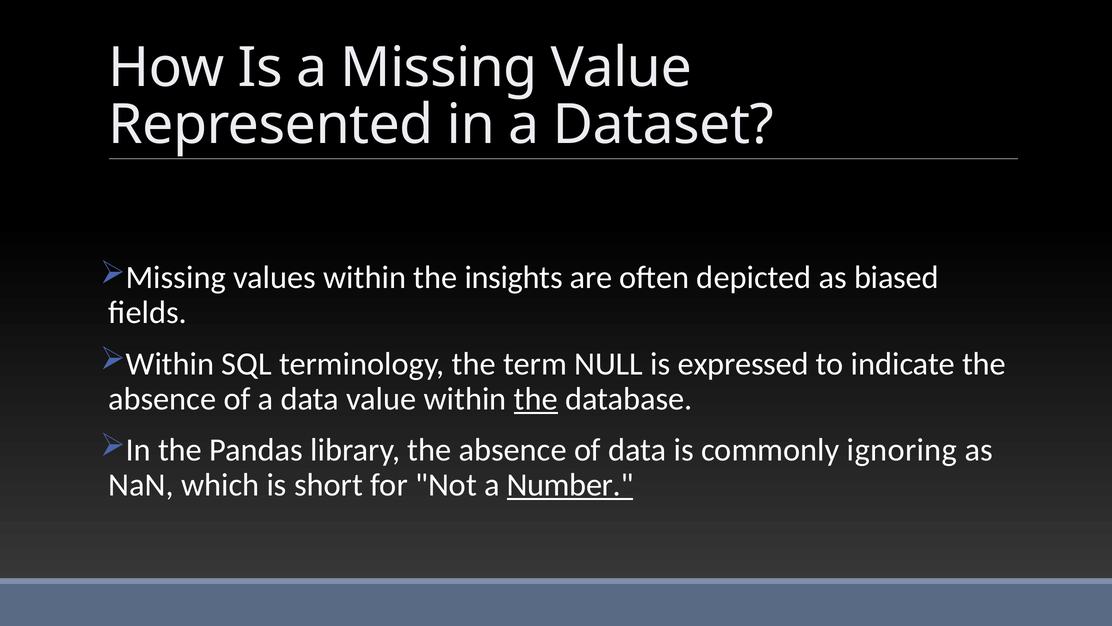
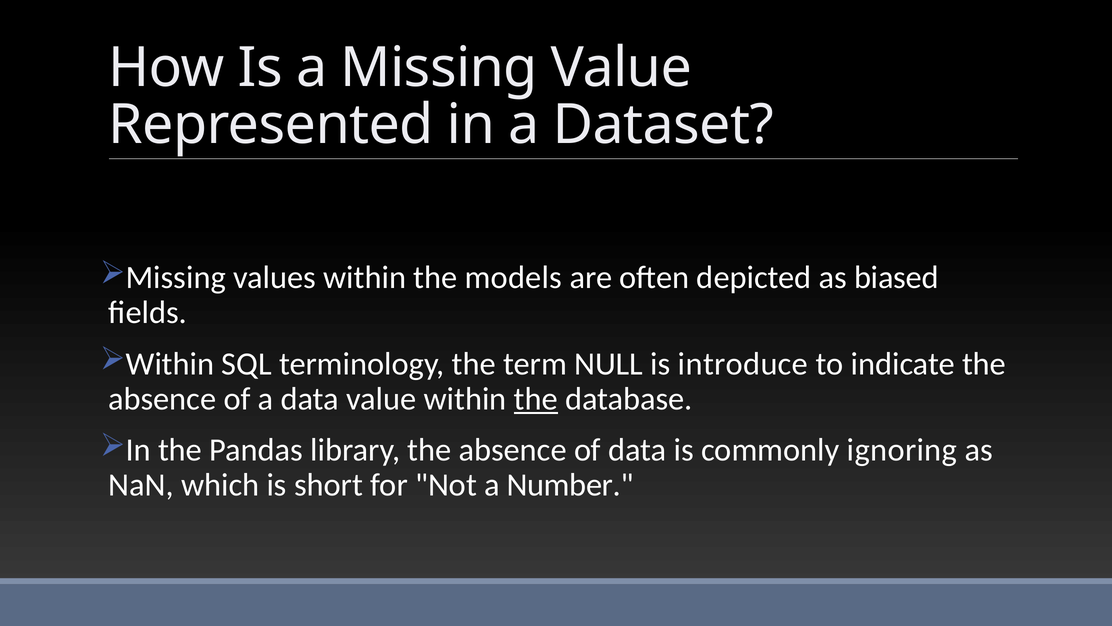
insights: insights -> models
expressed: expressed -> introduce
Number underline: present -> none
